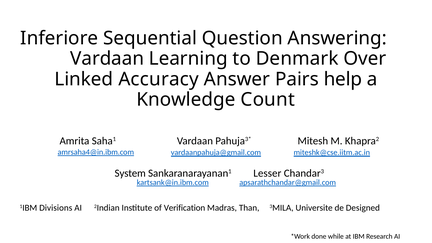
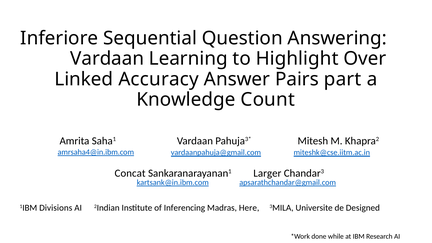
Denmark: Denmark -> Highlight
help: help -> part
System: System -> Concat
Lesser: Lesser -> Larger
Verification: Verification -> Inferencing
Than: Than -> Here
